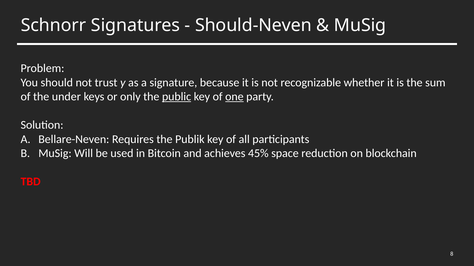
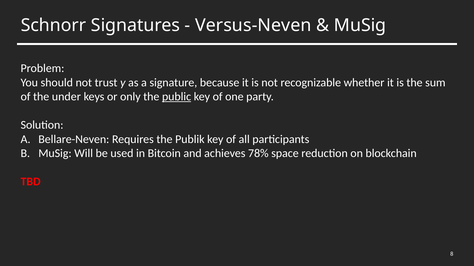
Should-Neven: Should-Neven -> Versus-Neven
one underline: present -> none
45%: 45% -> 78%
